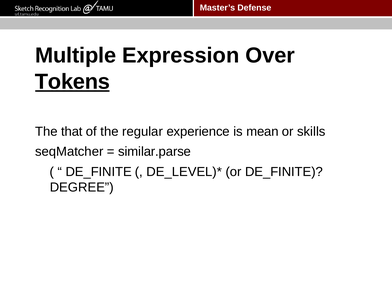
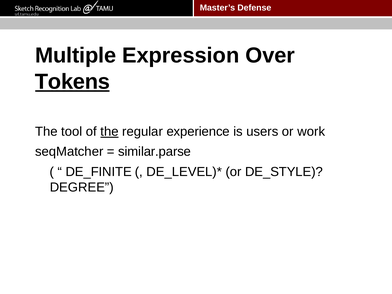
that: that -> tool
the at (110, 132) underline: none -> present
mean: mean -> users
skills: skills -> work
or DE_FINITE: DE_FINITE -> DE_STYLE
